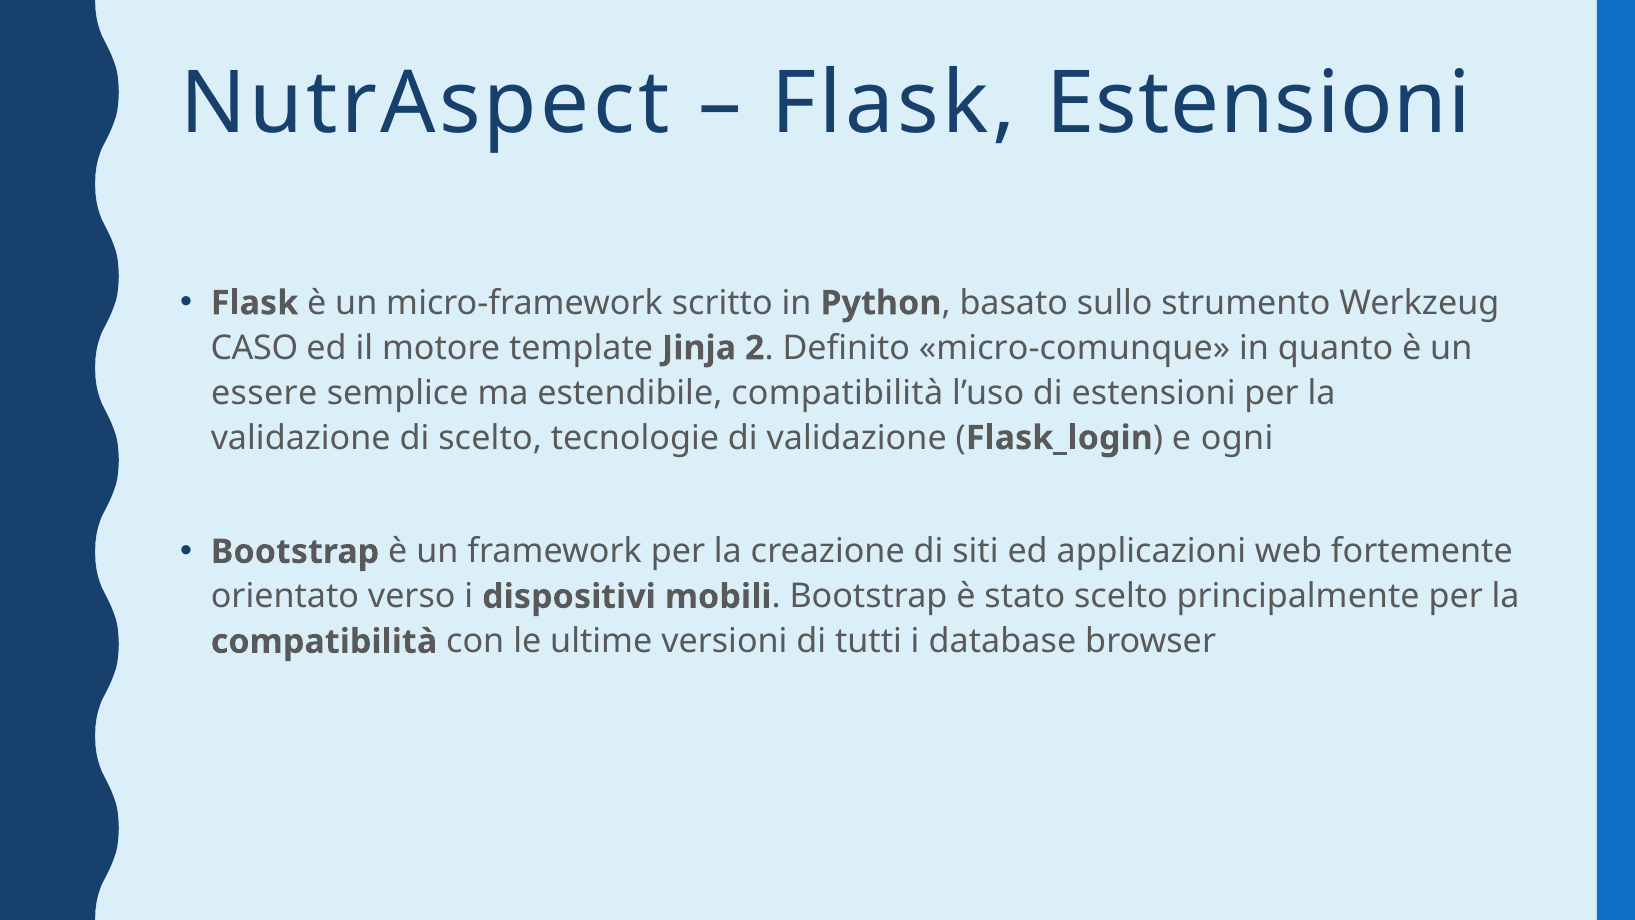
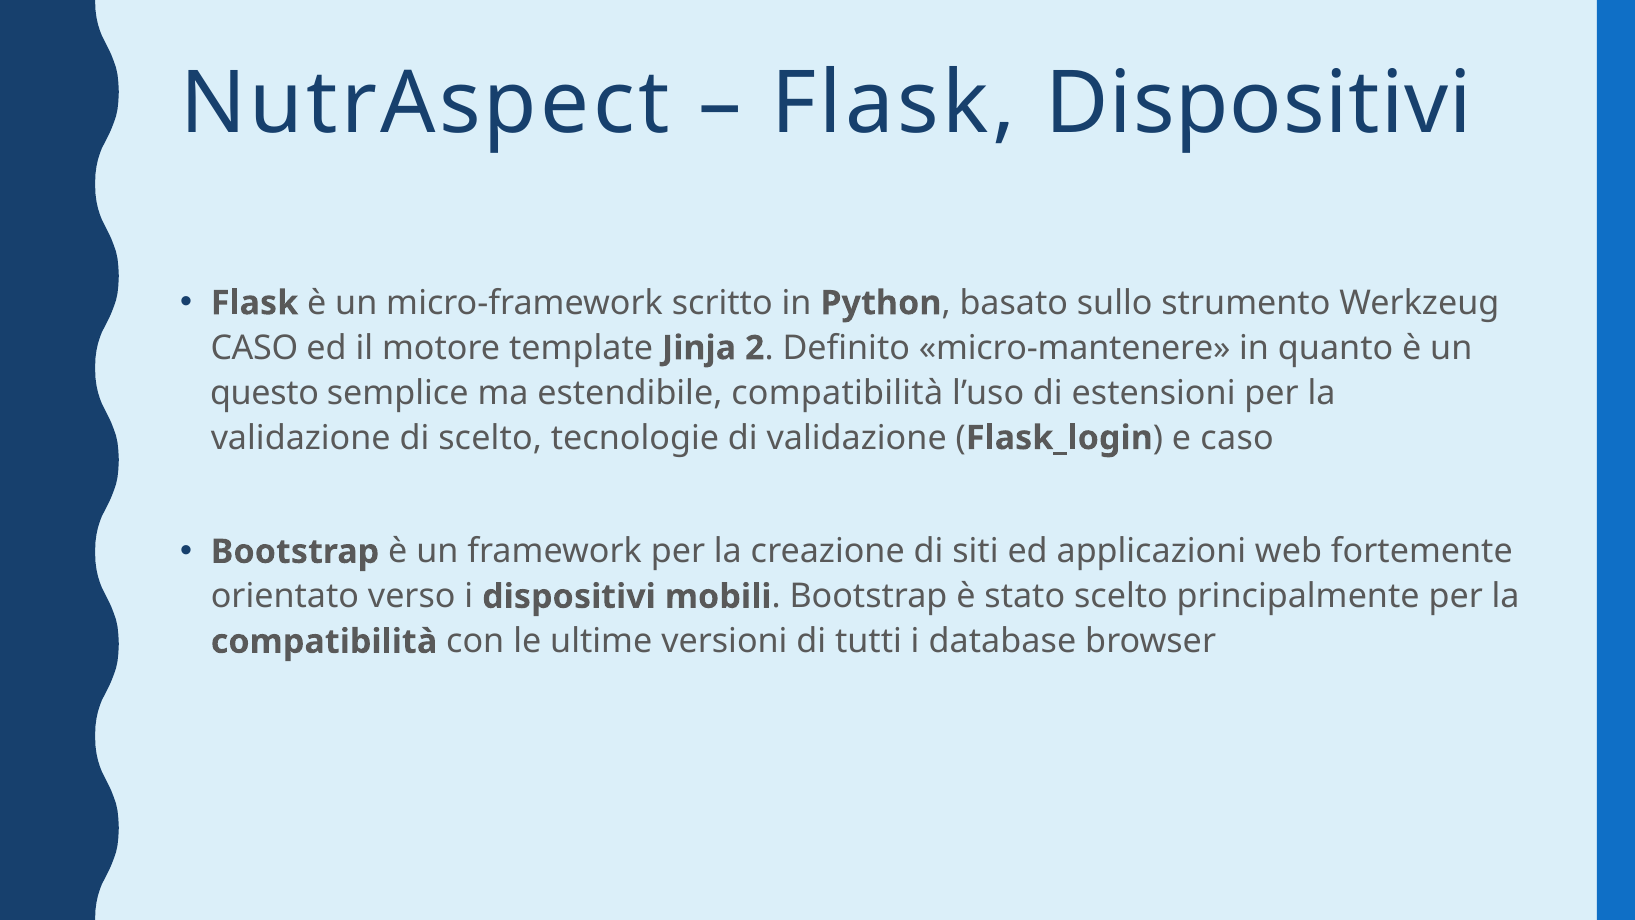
Flask Estensioni: Estensioni -> Dispositivi
micro-comunque: micro-comunque -> micro-mantenere
essere: essere -> questo
e ogni: ogni -> caso
